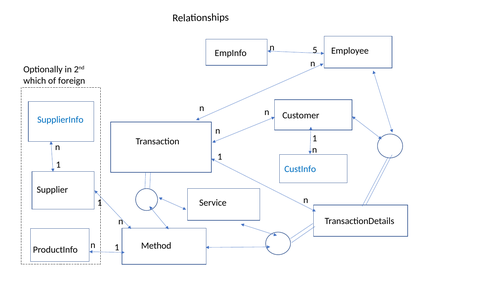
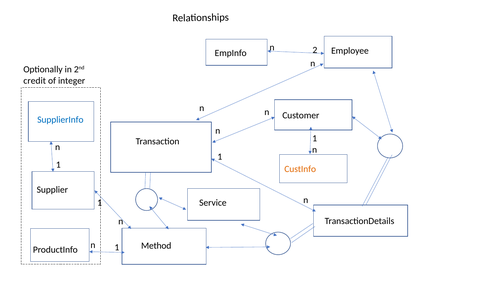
5: 5 -> 2
which: which -> credit
foreign: foreign -> integer
CustInfo colour: blue -> orange
